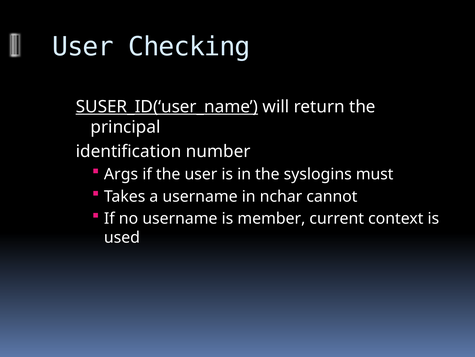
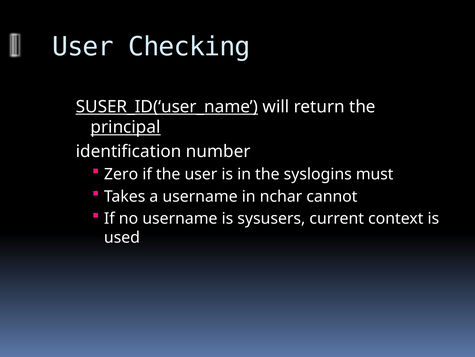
principal underline: none -> present
Args: Args -> Zero
member: member -> sysusers
